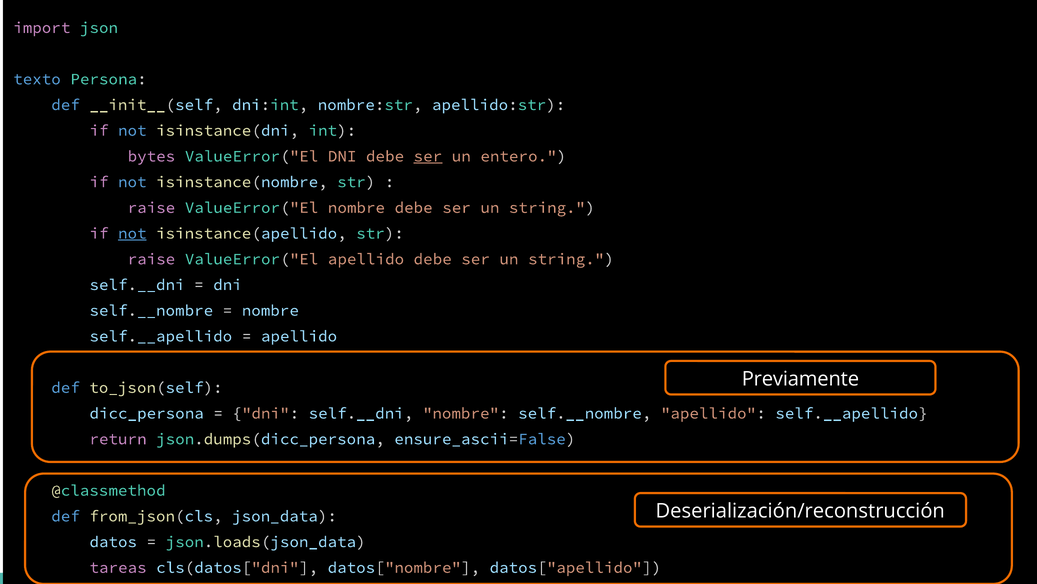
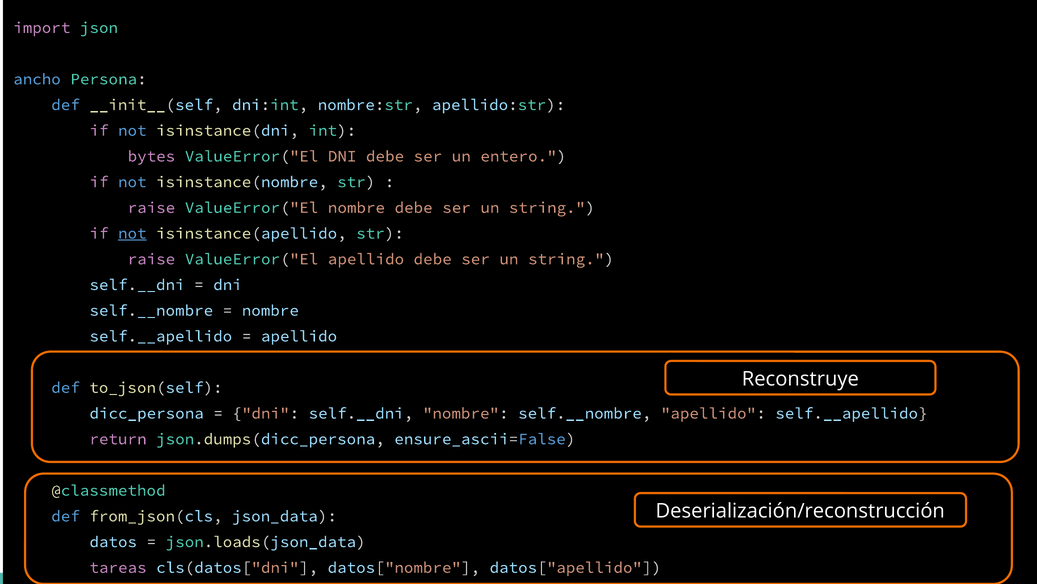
texto: texto -> ancho
ser at (428, 156) underline: present -> none
Previamente: Previamente -> Reconstruye
